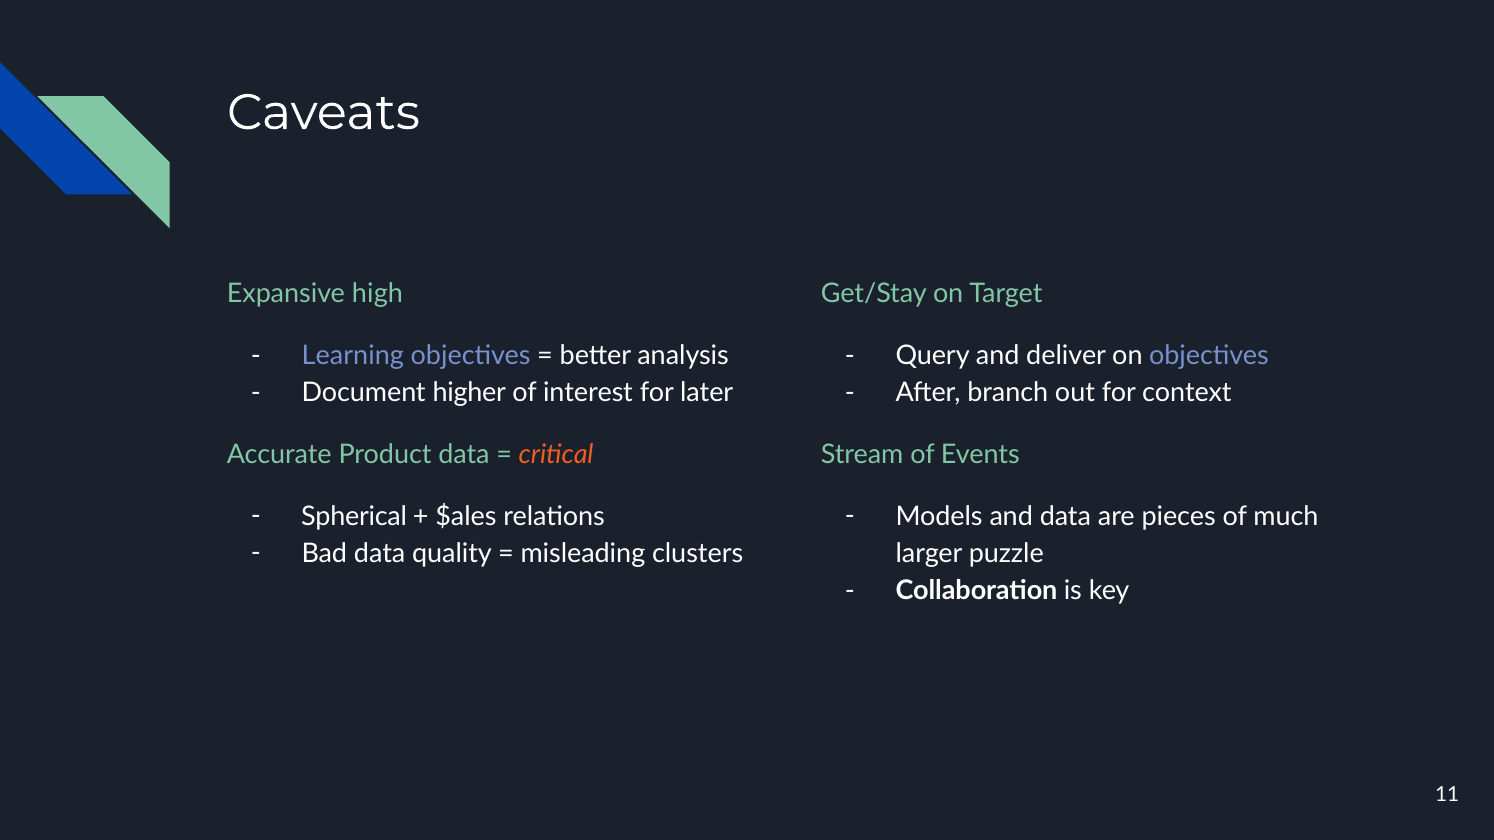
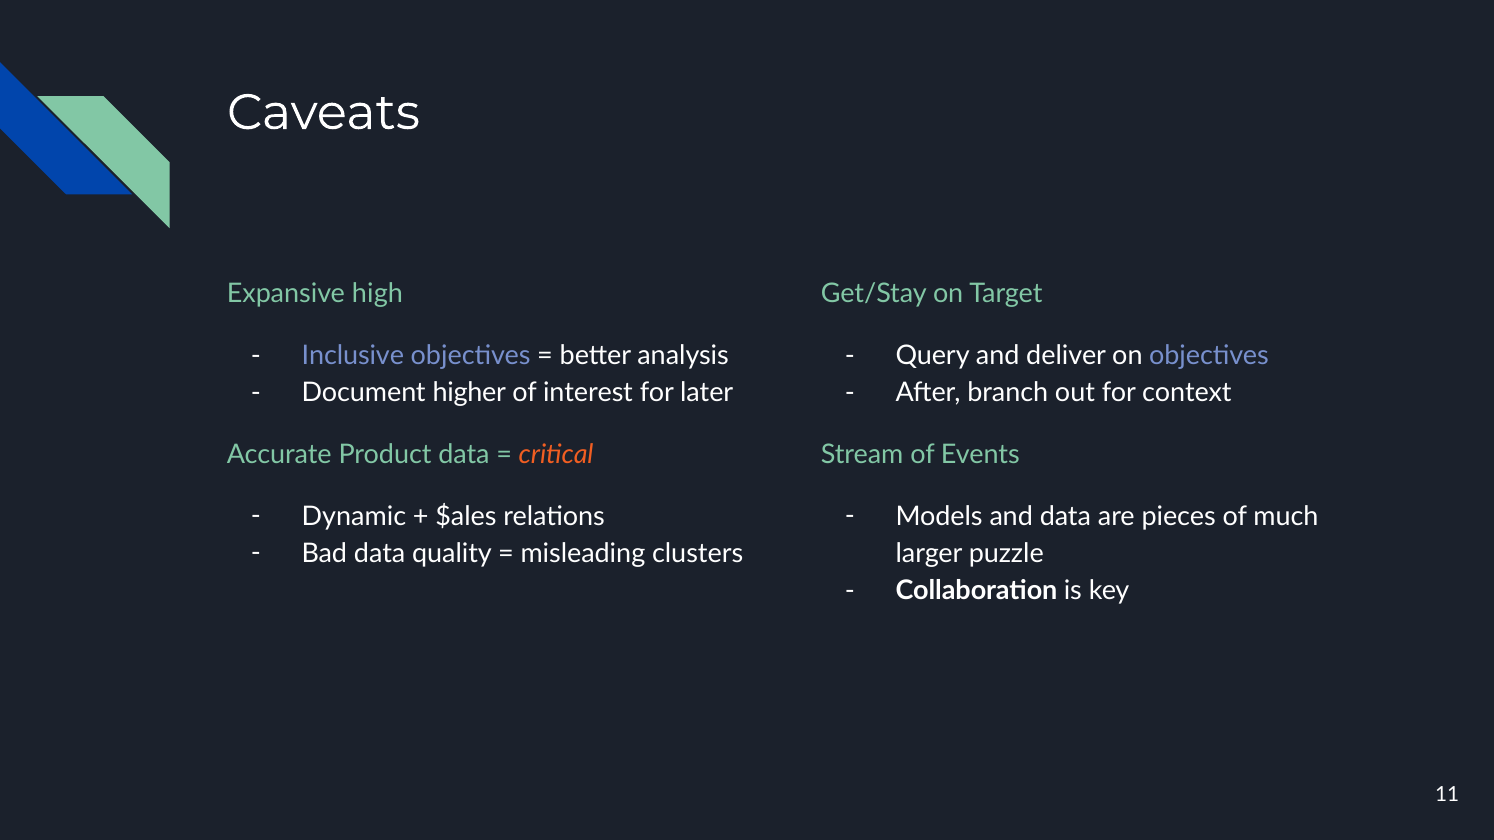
Learning: Learning -> Inclusive
Spherical: Spherical -> Dynamic
